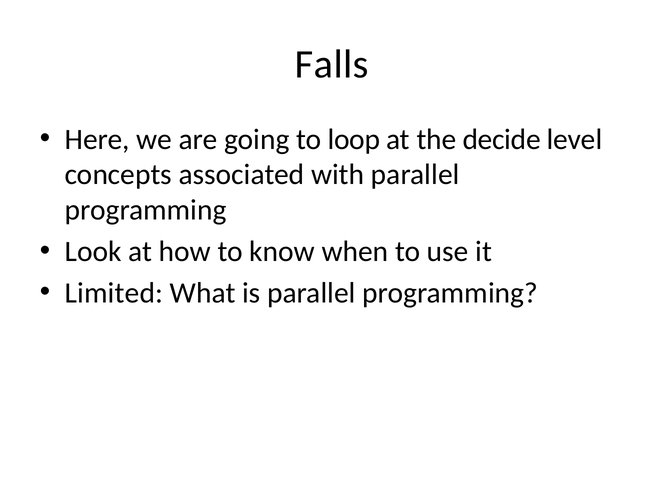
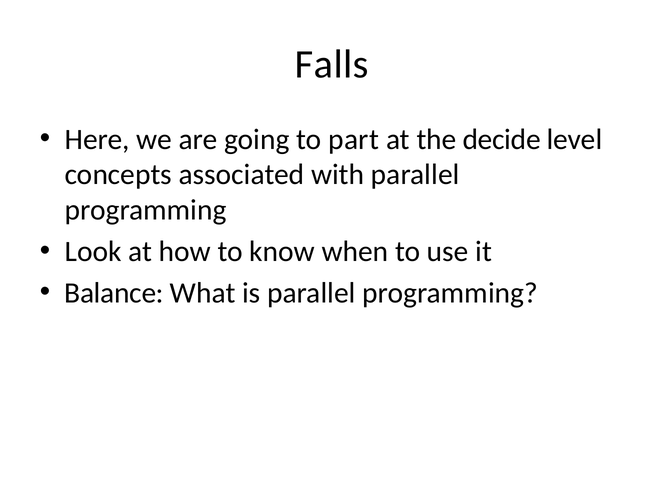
loop: loop -> part
Limited: Limited -> Balance
